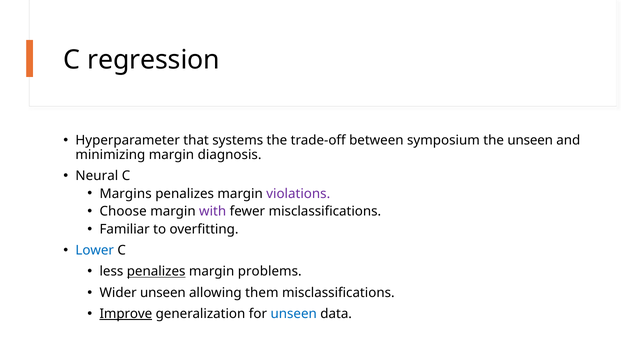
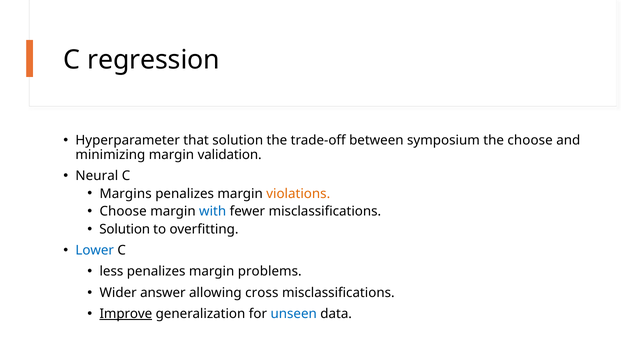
that systems: systems -> solution
the unseen: unseen -> choose
diagnosis: diagnosis -> validation
violations colour: purple -> orange
with colour: purple -> blue
Familiar at (125, 229): Familiar -> Solution
penalizes at (156, 271) underline: present -> none
Wider unseen: unseen -> answer
them: them -> cross
